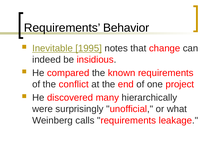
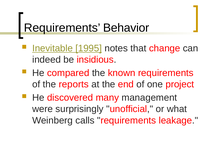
conflict: conflict -> reports
hierarchically: hierarchically -> management
